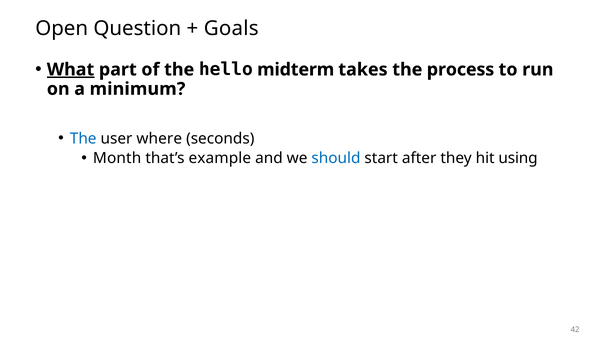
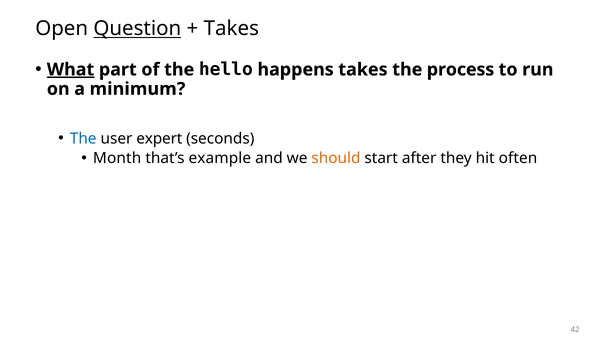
Question underline: none -> present
Goals at (231, 29): Goals -> Takes
midterm: midterm -> happens
where: where -> expert
should colour: blue -> orange
using: using -> often
